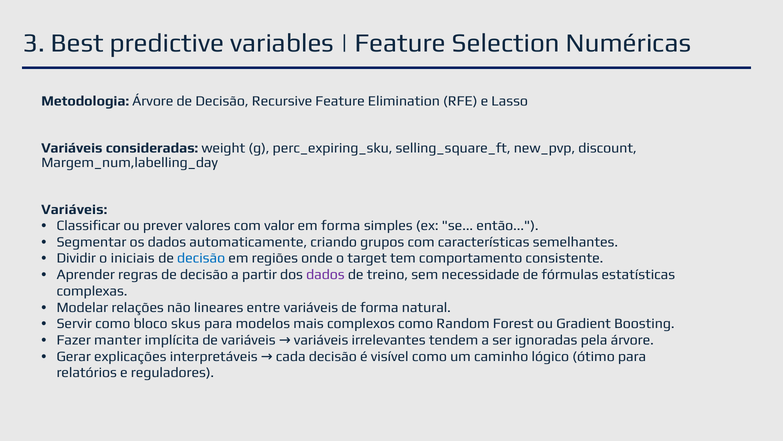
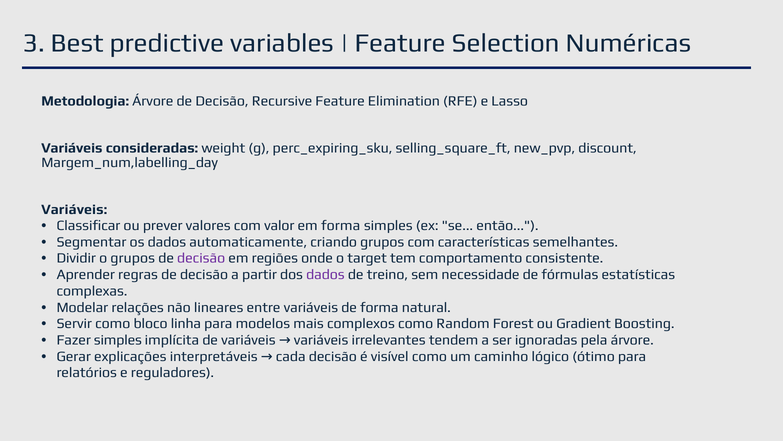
o iniciais: iniciais -> grupos
decisão at (201, 258) colour: blue -> purple
skus: skus -> linha
Fazer manter: manter -> simples
